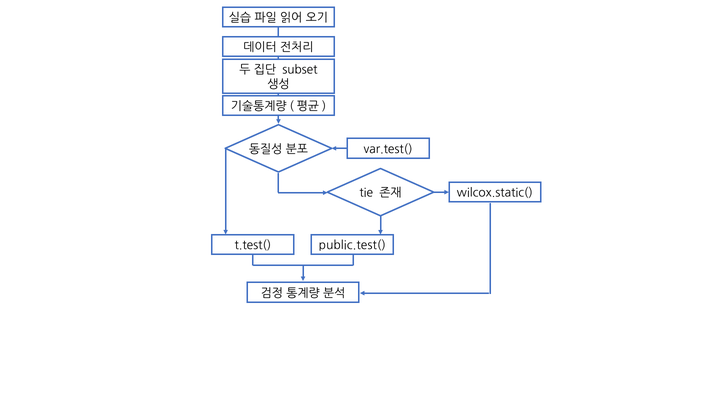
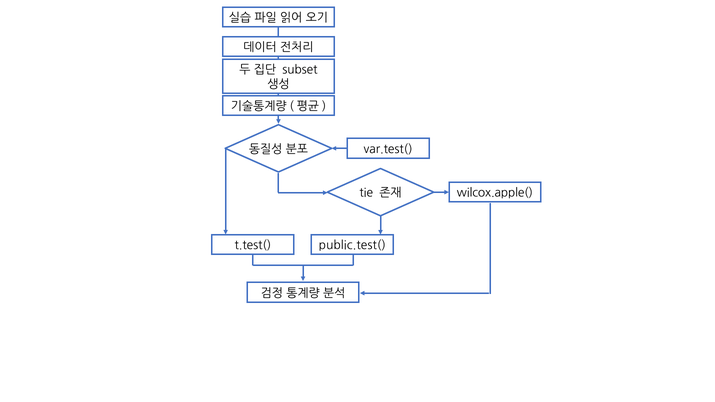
wilcox.static(: wilcox.static( -> wilcox.apple(
